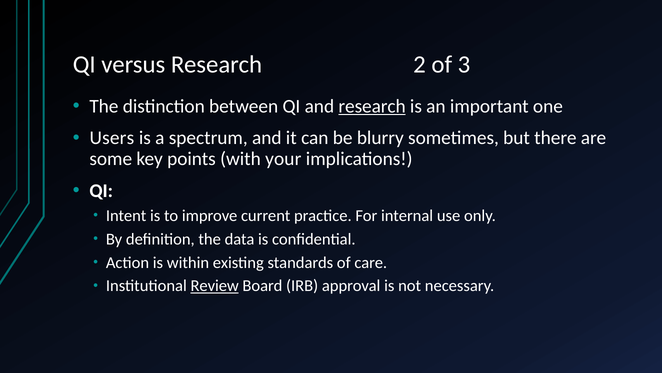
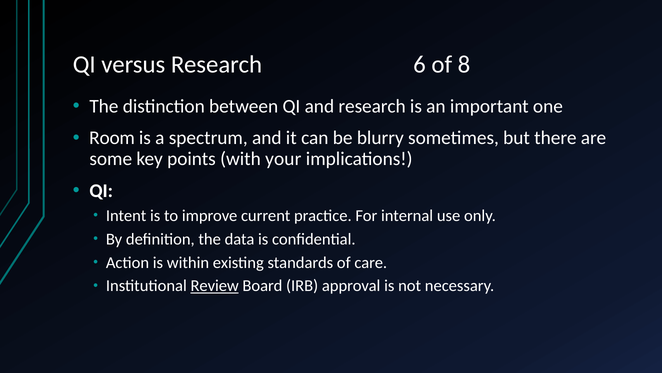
2: 2 -> 6
3: 3 -> 8
research at (372, 106) underline: present -> none
Users: Users -> Room
